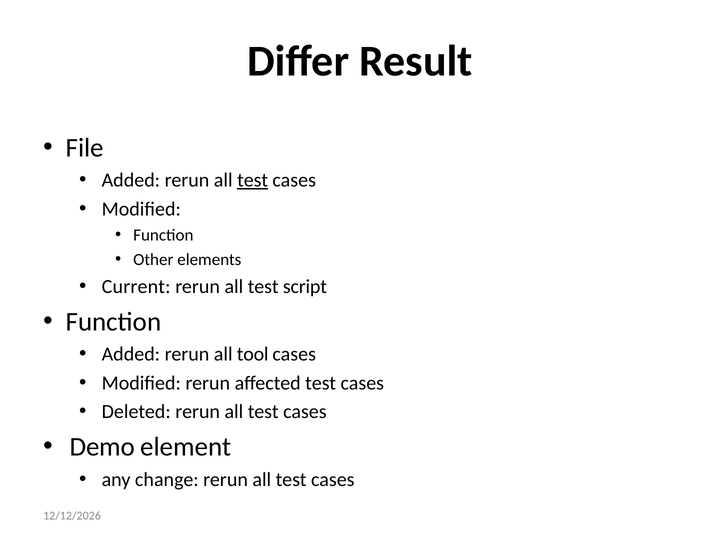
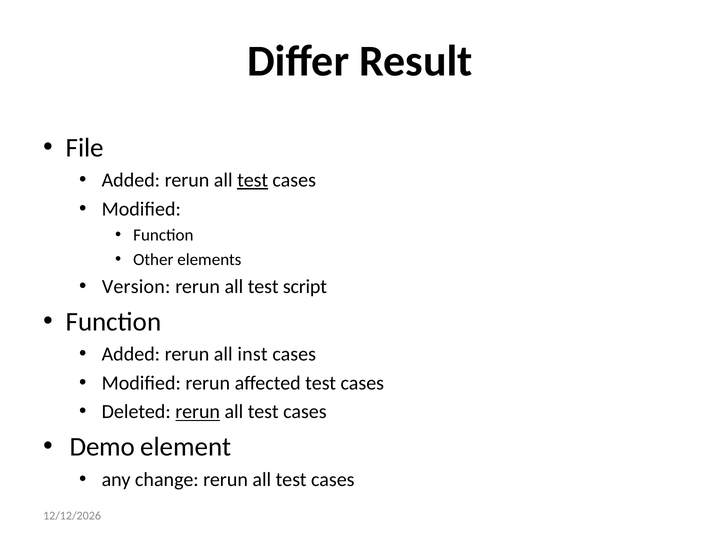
Current: Current -> Version
tool: tool -> inst
rerun at (198, 412) underline: none -> present
